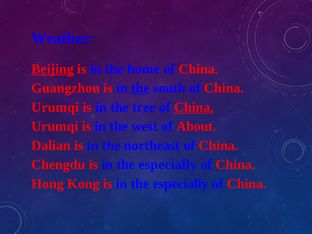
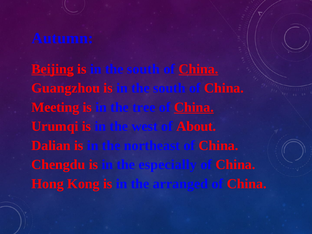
Weather: Weather -> Autumn
home at (143, 69): home -> south
China at (199, 69) underline: none -> present
the at (140, 88) underline: present -> none
Urumqi at (55, 107): Urumqi -> Meeting
especially at (181, 184): especially -> arranged
